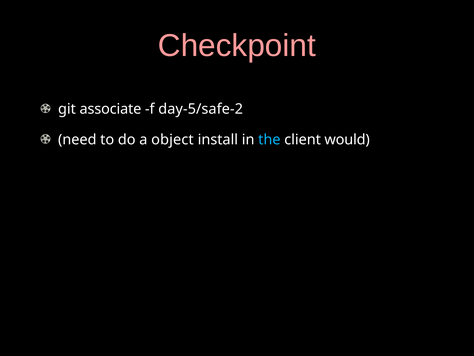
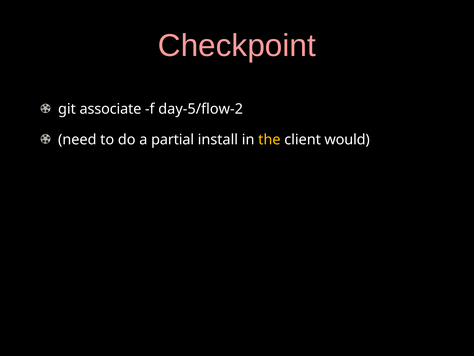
day-5/safe-2: day-5/safe-2 -> day-5/flow-2
object: object -> partial
the colour: light blue -> yellow
